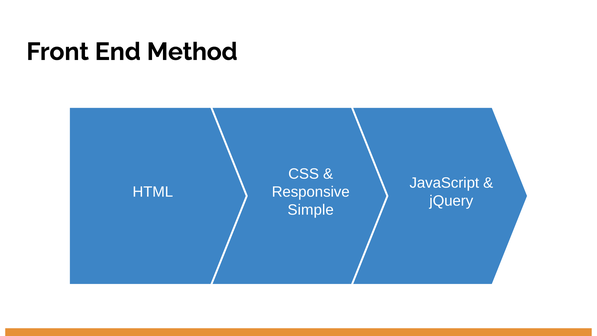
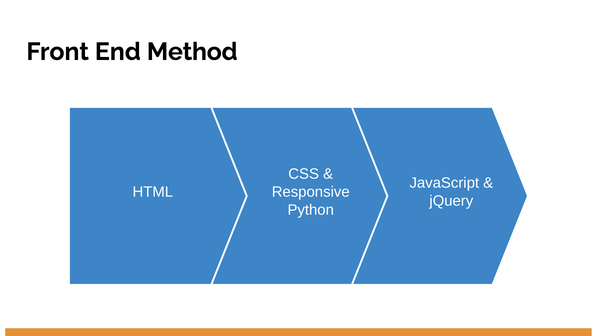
Simple: Simple -> Python
